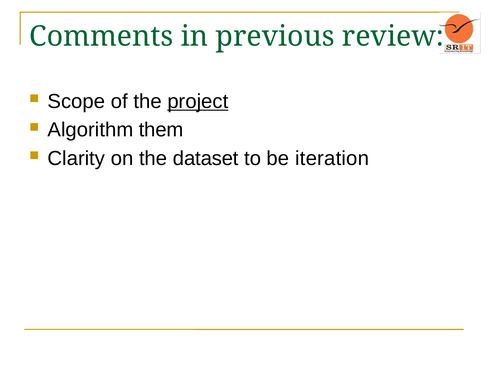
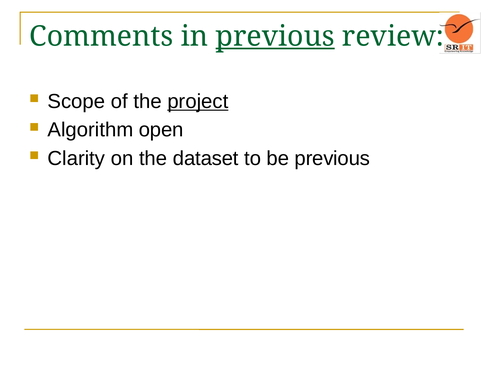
previous at (275, 36) underline: none -> present
them: them -> open
be iteration: iteration -> previous
